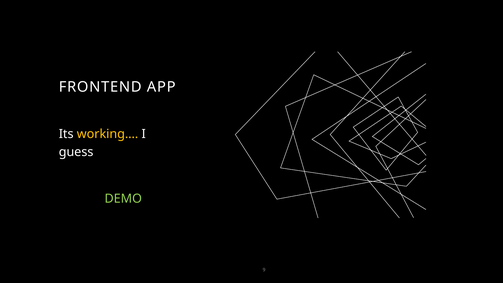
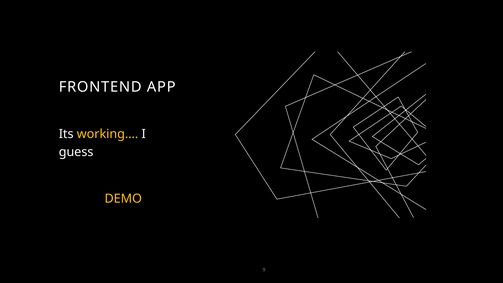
DEMO colour: light green -> yellow
